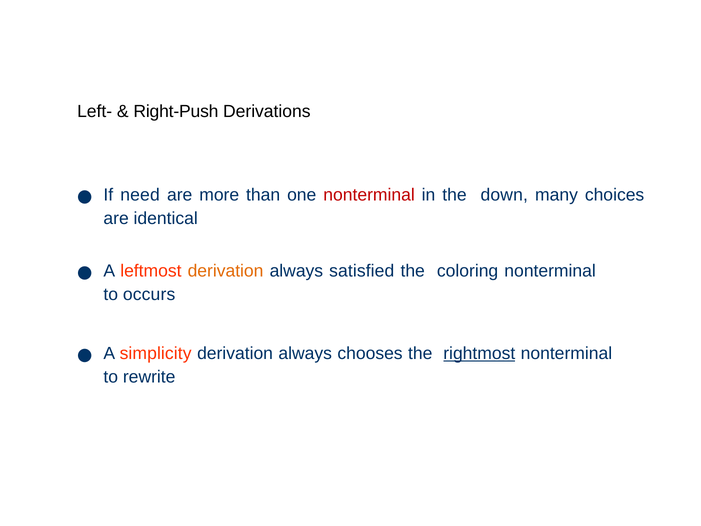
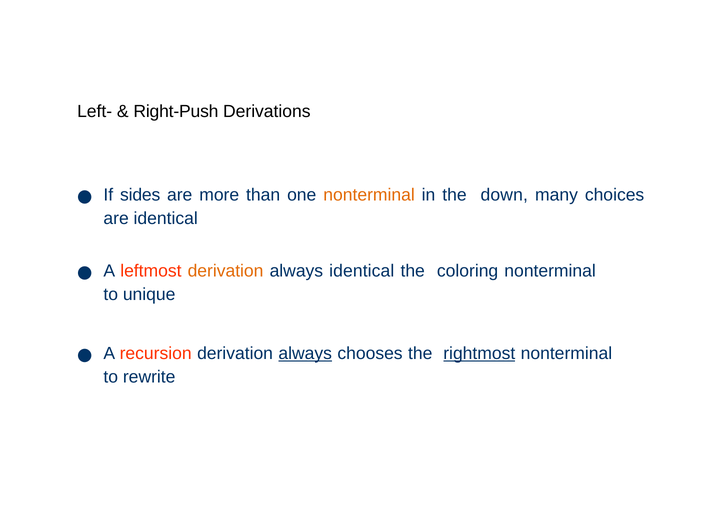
need: need -> sides
nonterminal at (369, 195) colour: red -> orange
always satisfied: satisfied -> identical
occurs: occurs -> unique
simplicity: simplicity -> recursion
always at (305, 353) underline: none -> present
